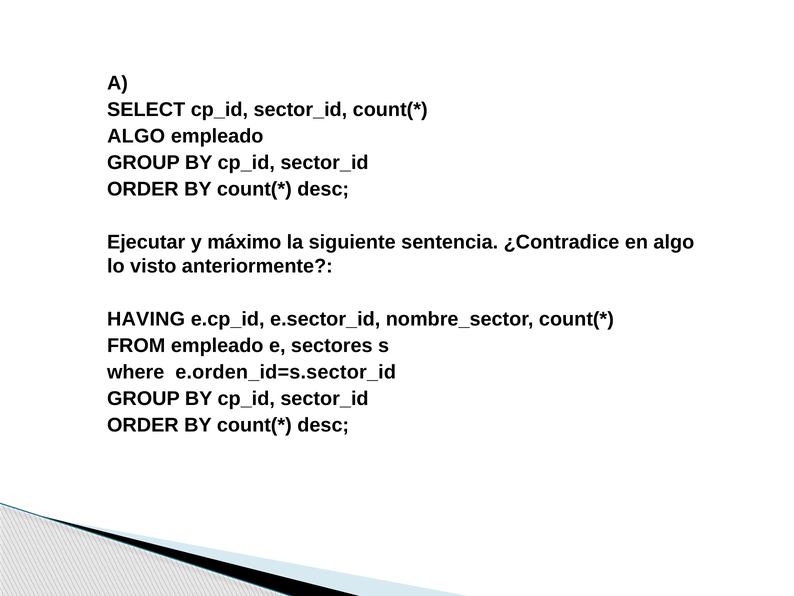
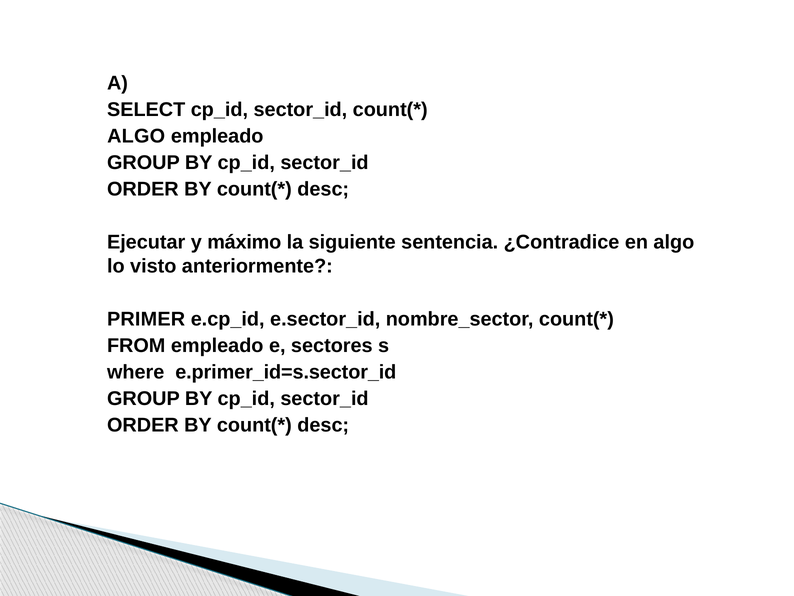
HAVING: HAVING -> PRIMER
e.orden_id=s.sector_id: e.orden_id=s.sector_id -> e.primer_id=s.sector_id
